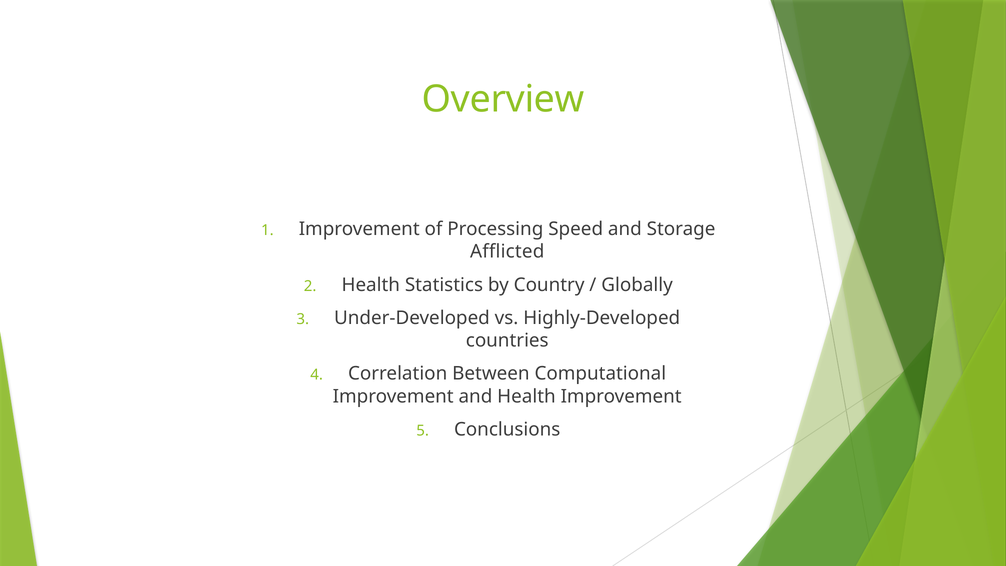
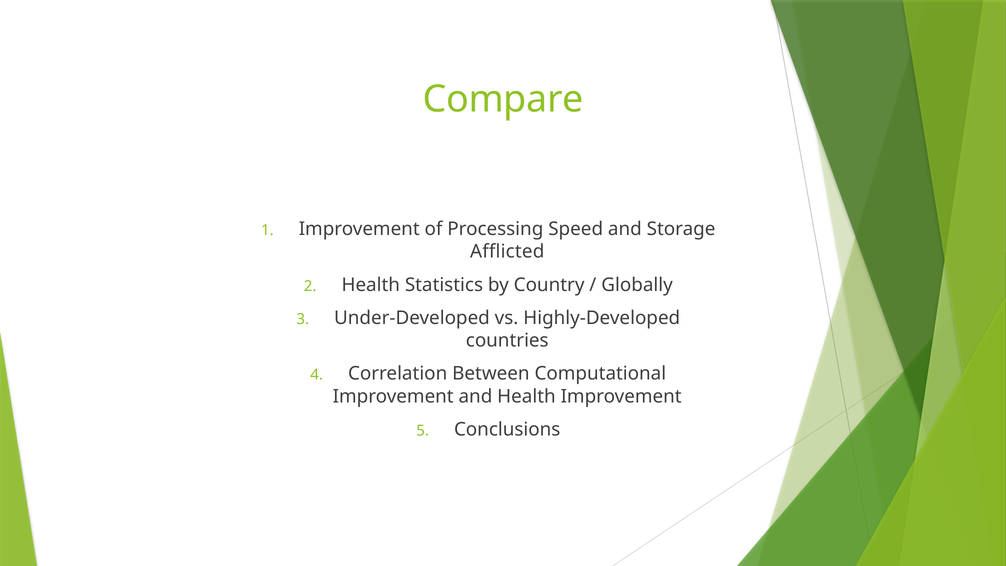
Overview: Overview -> Compare
